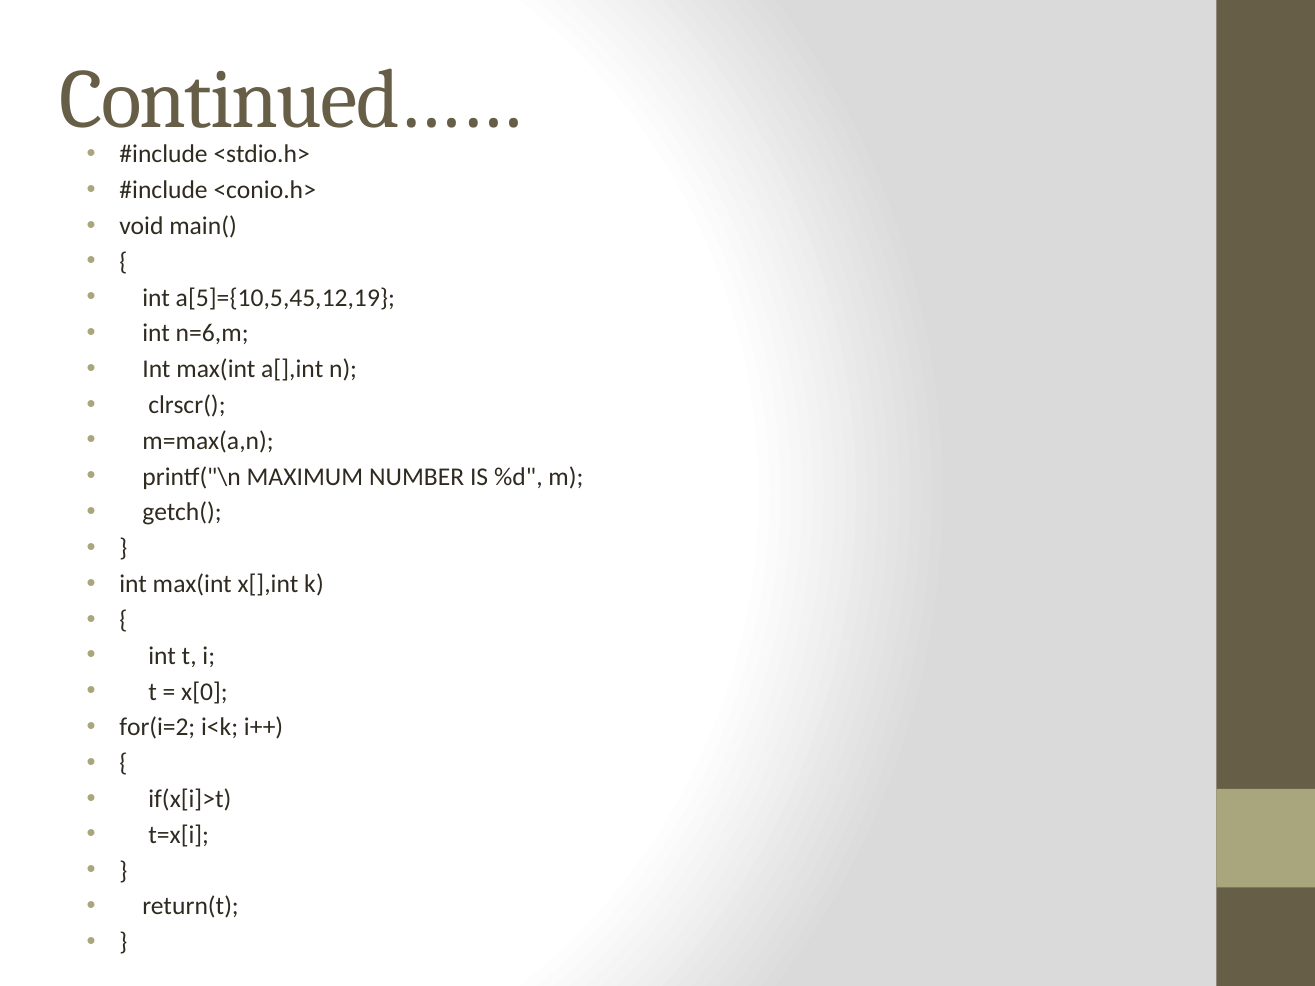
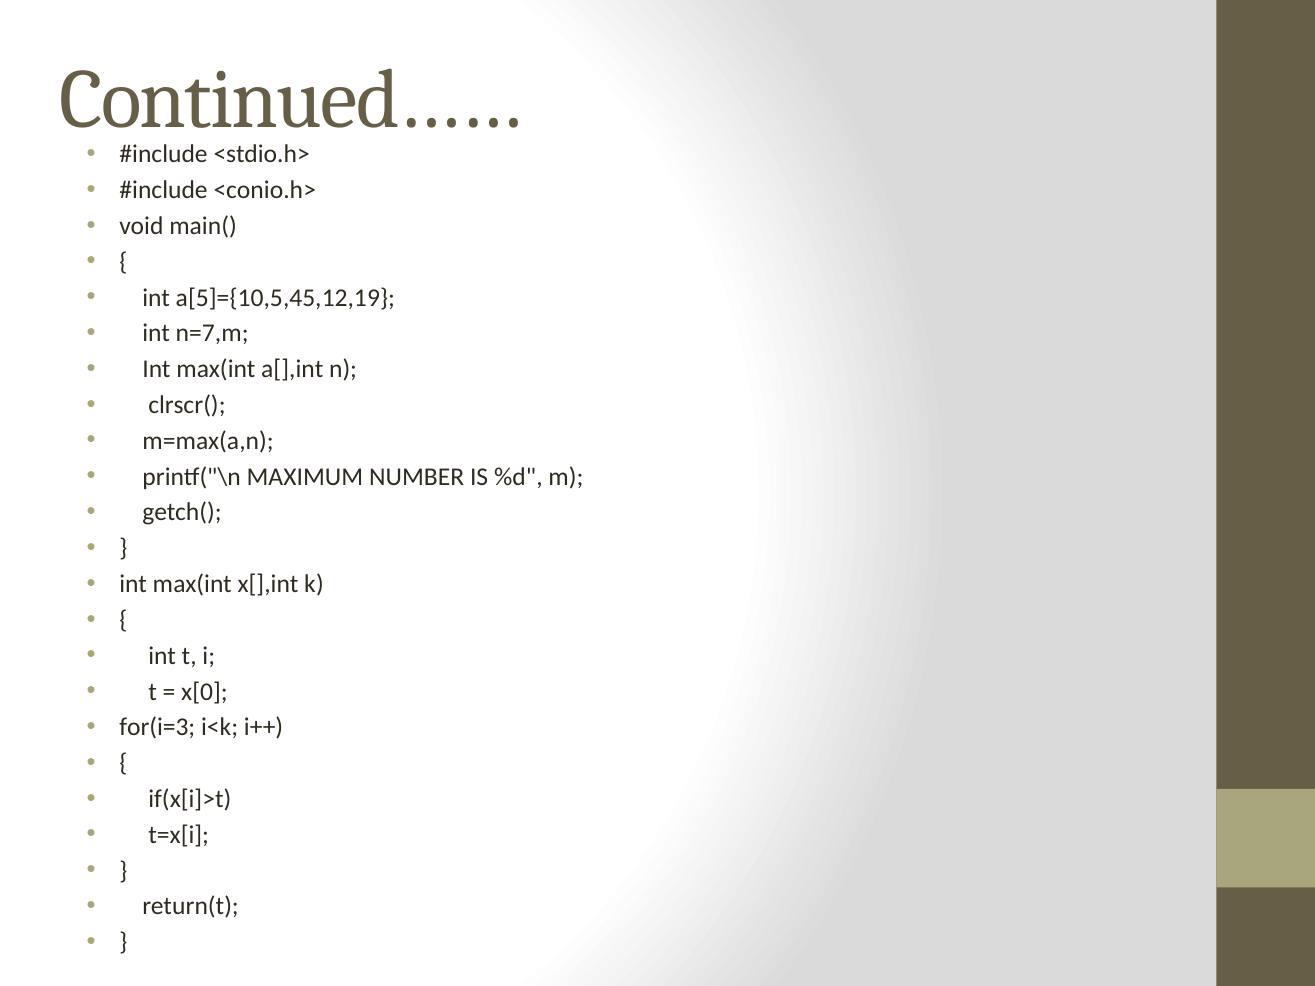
n=6,m: n=6,m -> n=7,m
for(i=2: for(i=2 -> for(i=3
